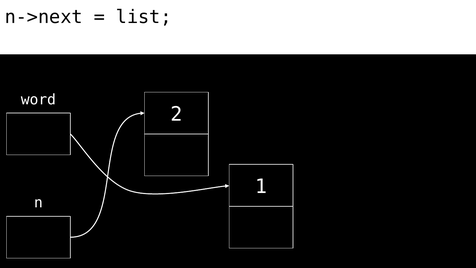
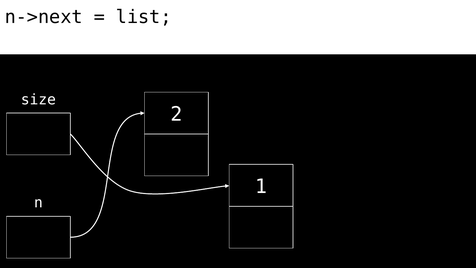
word: word -> size
